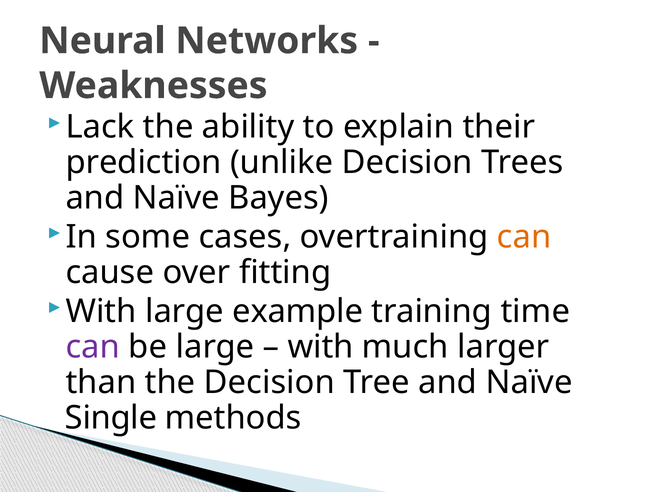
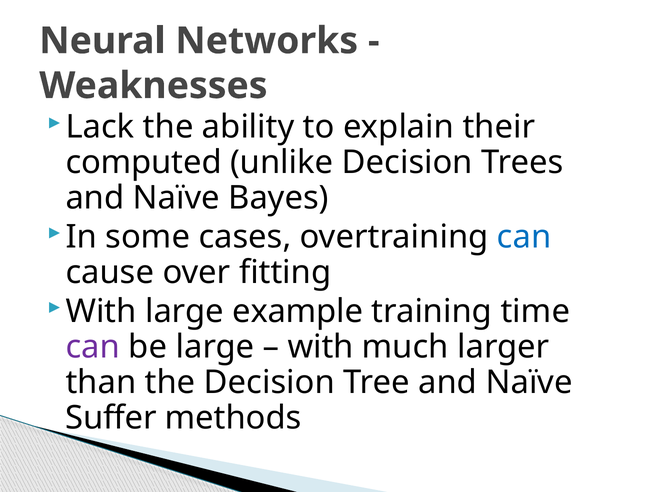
prediction: prediction -> computed
can at (524, 237) colour: orange -> blue
Single: Single -> Suffer
